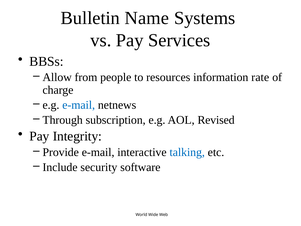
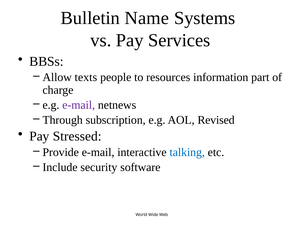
from: from -> texts
rate: rate -> part
e-mail at (79, 105) colour: blue -> purple
Integrity: Integrity -> Stressed
